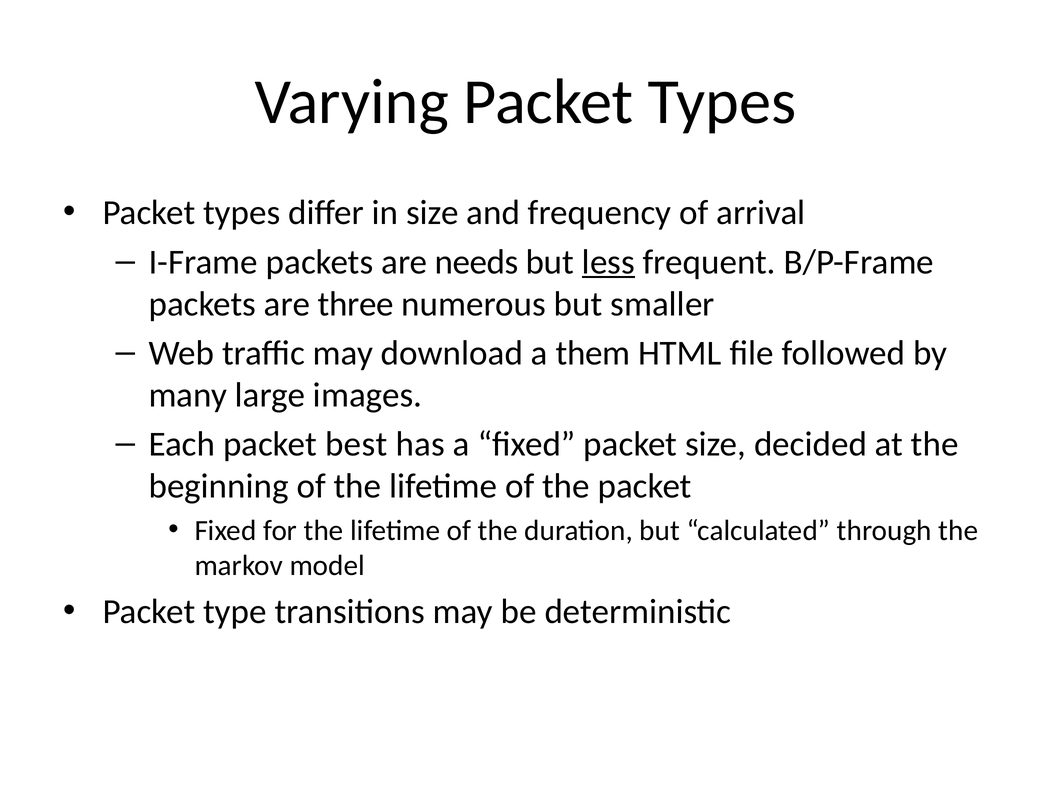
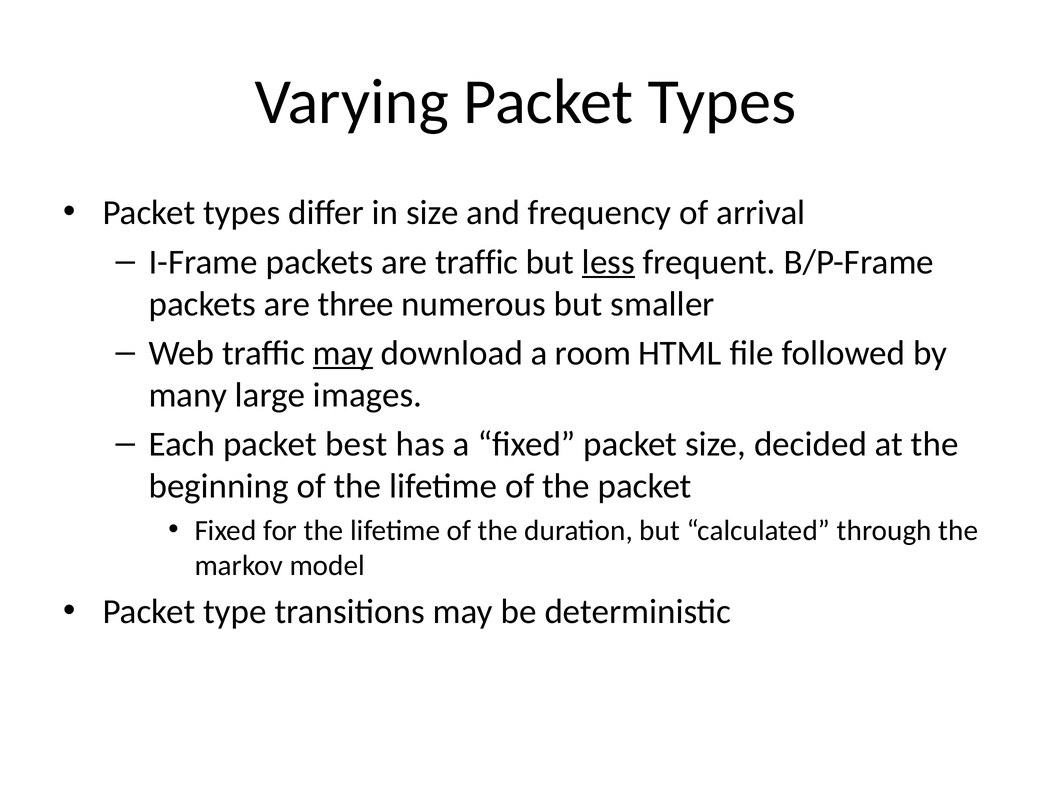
are needs: needs -> traffic
may at (343, 353) underline: none -> present
them: them -> room
